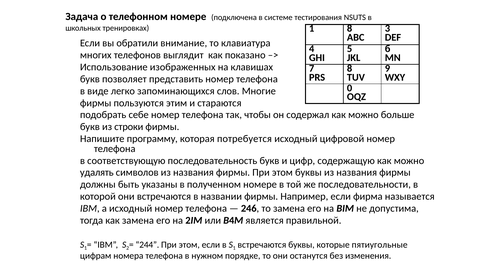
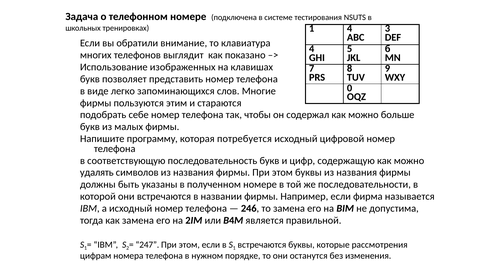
1 8: 8 -> 4
строки: строки -> малых
244: 244 -> 247
пятиугольные: пятиугольные -> рассмотрения
